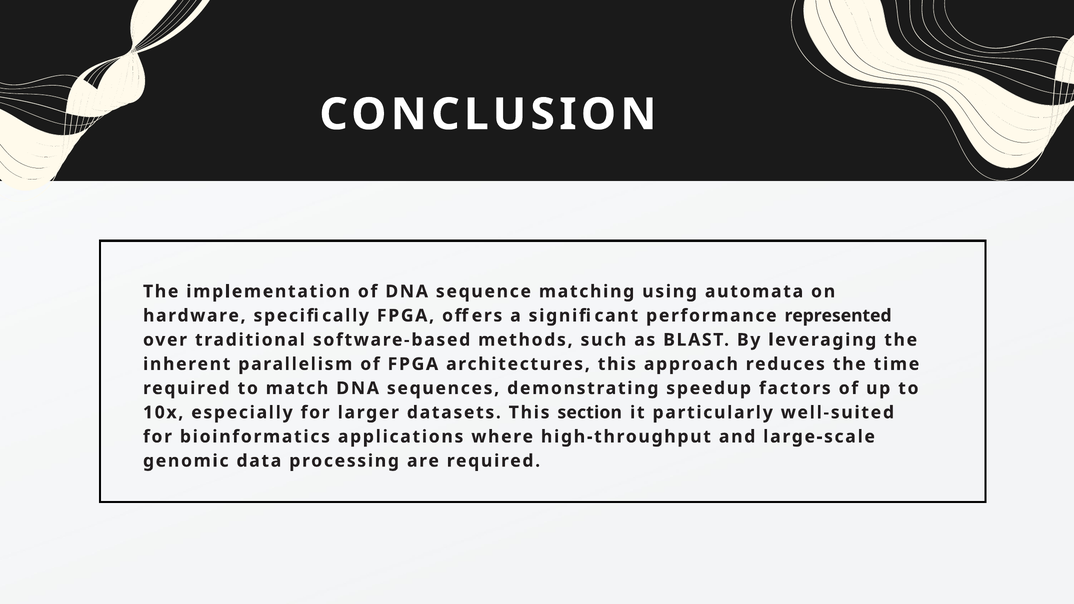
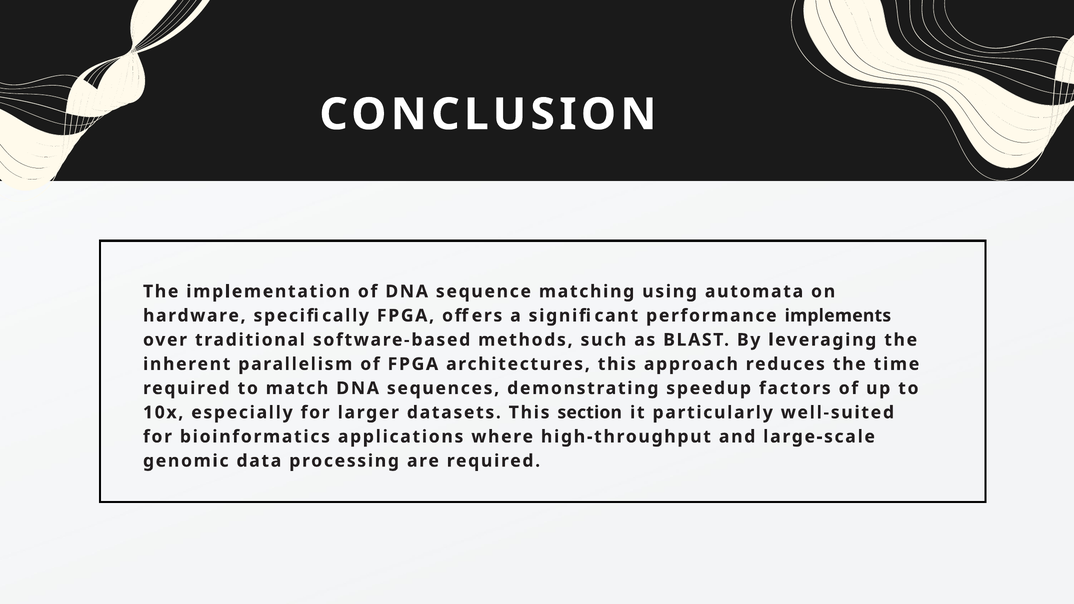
represented: represented -> implements
